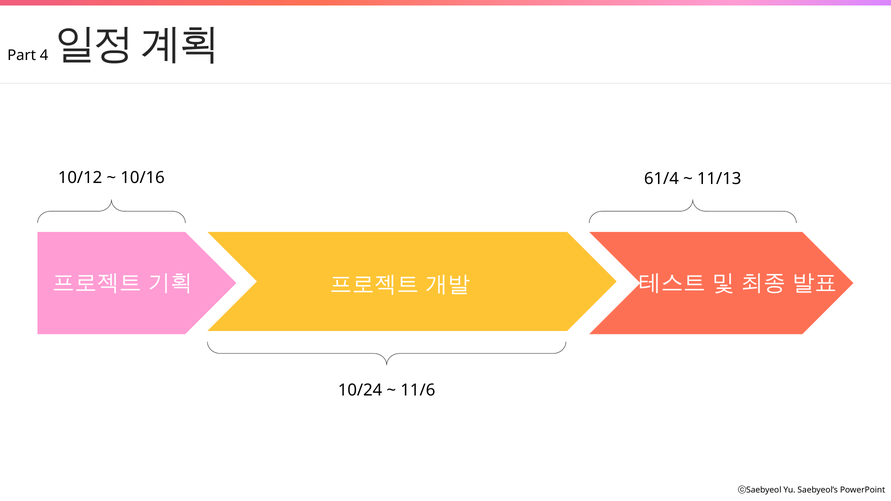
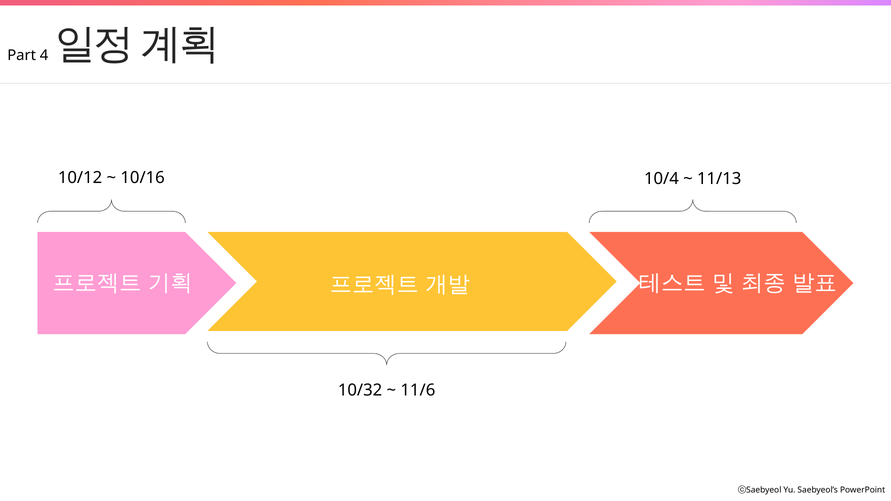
61/4: 61/4 -> 10/4
10/24: 10/24 -> 10/32
